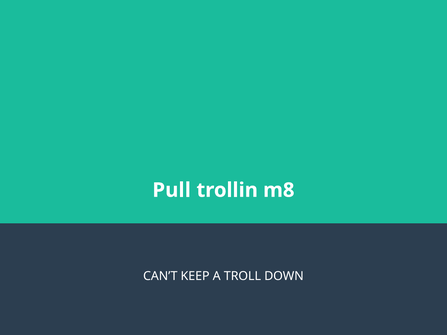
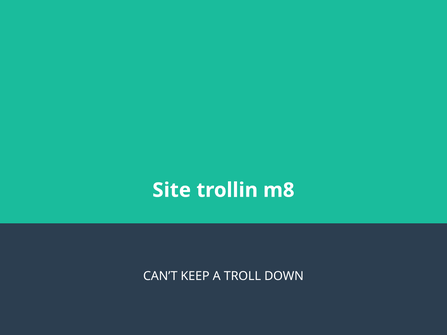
Pull: Pull -> Site
